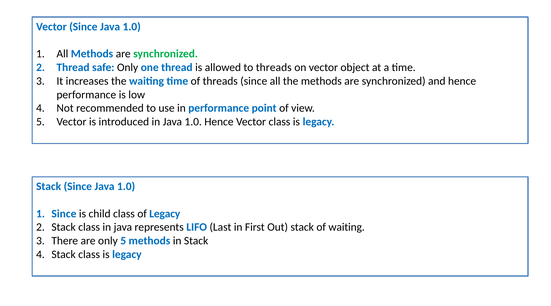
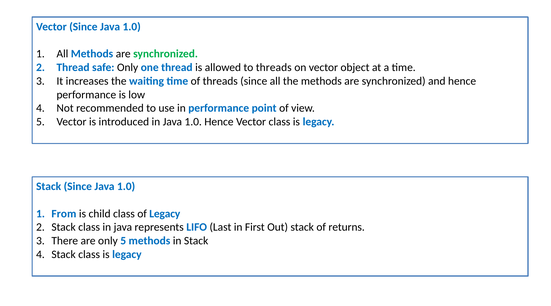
Since at (64, 214): Since -> From
of waiting: waiting -> returns
